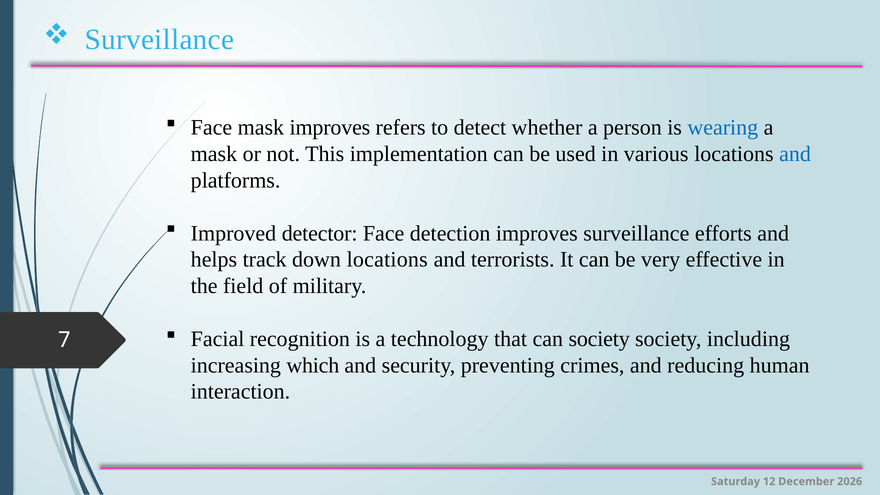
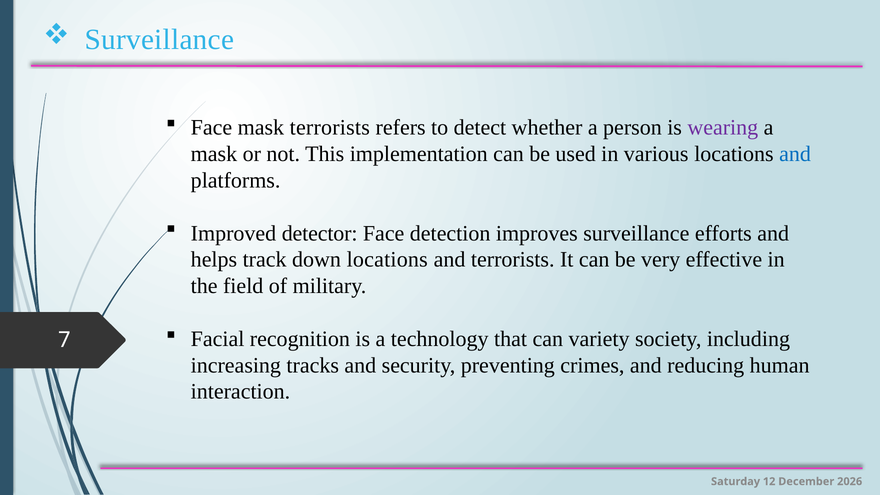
mask improves: improves -> terrorists
wearing colour: blue -> purple
can society: society -> variety
which: which -> tracks
